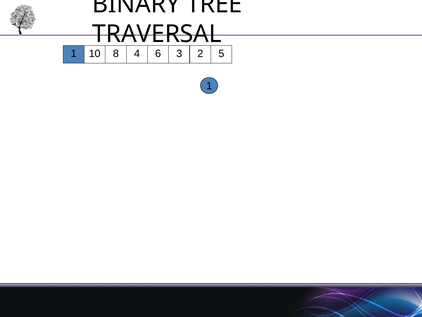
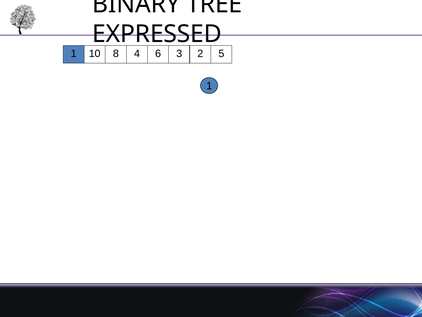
TRAVERSAL: TRAVERSAL -> EXPRESSED
